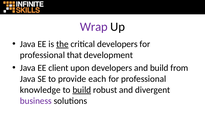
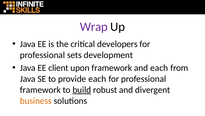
the underline: present -> none
that: that -> sets
upon developers: developers -> framework
and build: build -> each
knowledge at (40, 89): knowledge -> framework
business colour: purple -> orange
